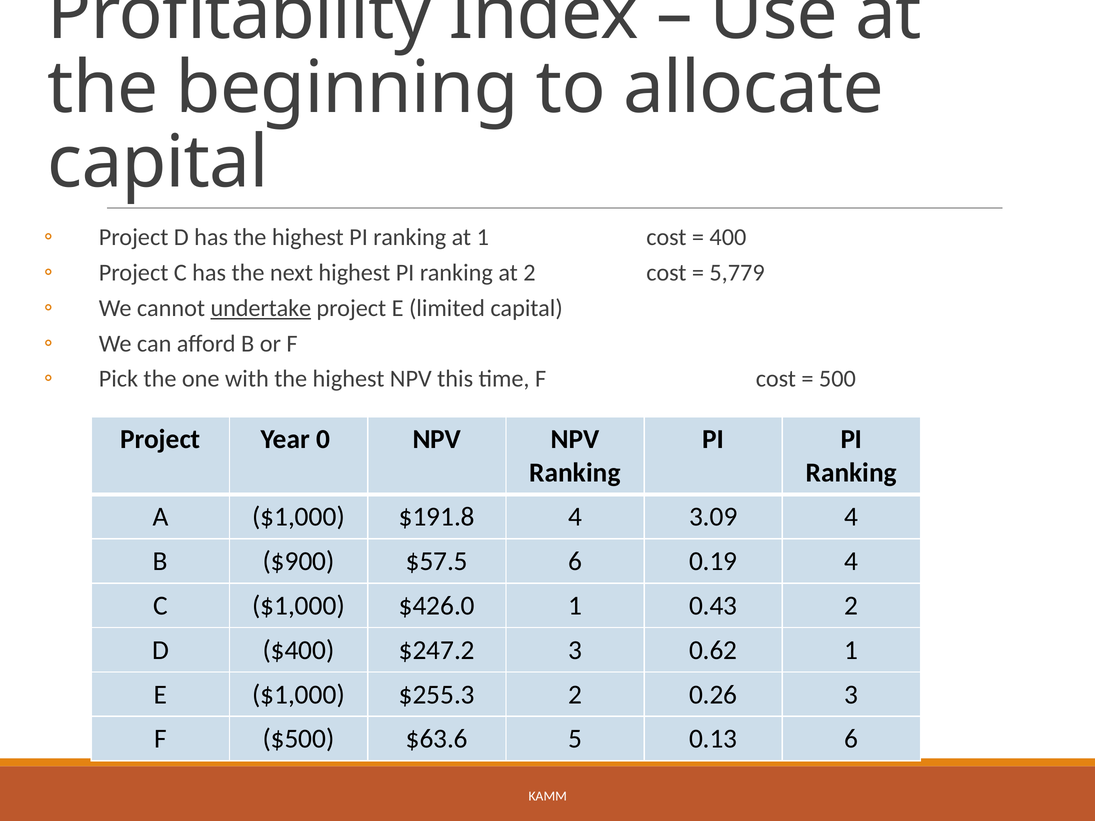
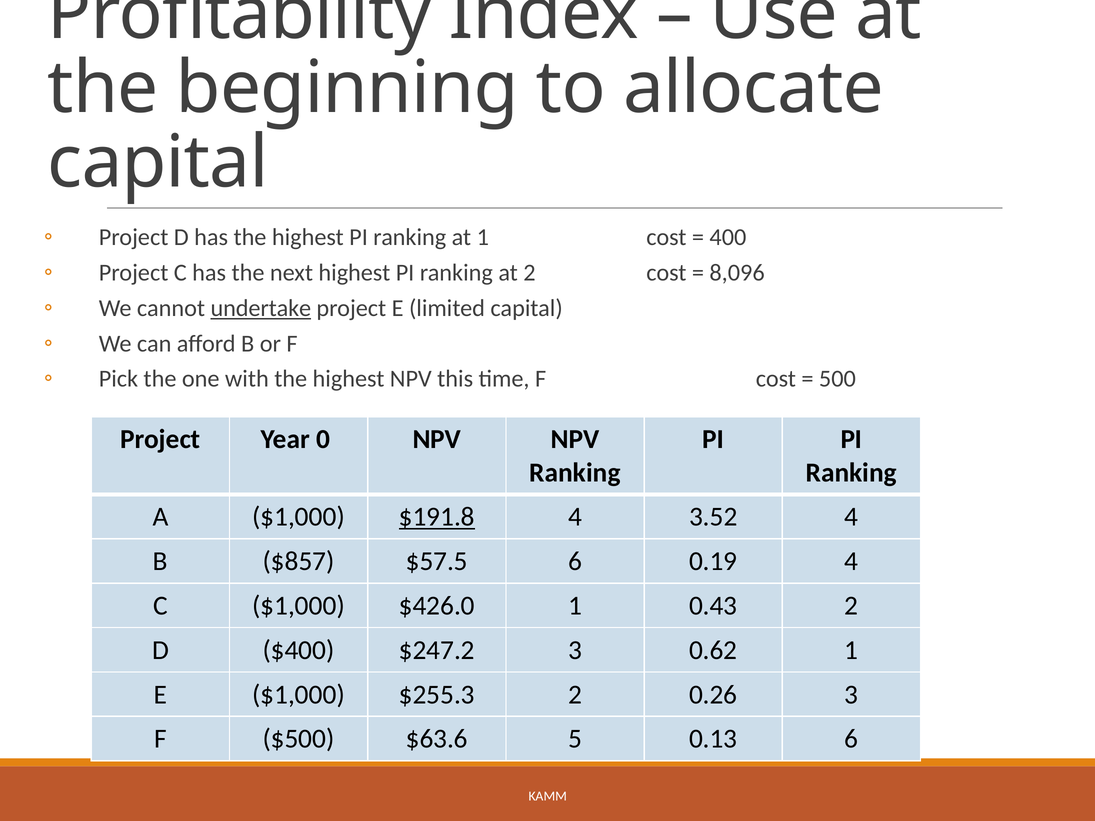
5,779: 5,779 -> 8,096
$191.8 underline: none -> present
3.09: 3.09 -> 3.52
$900: $900 -> $857
